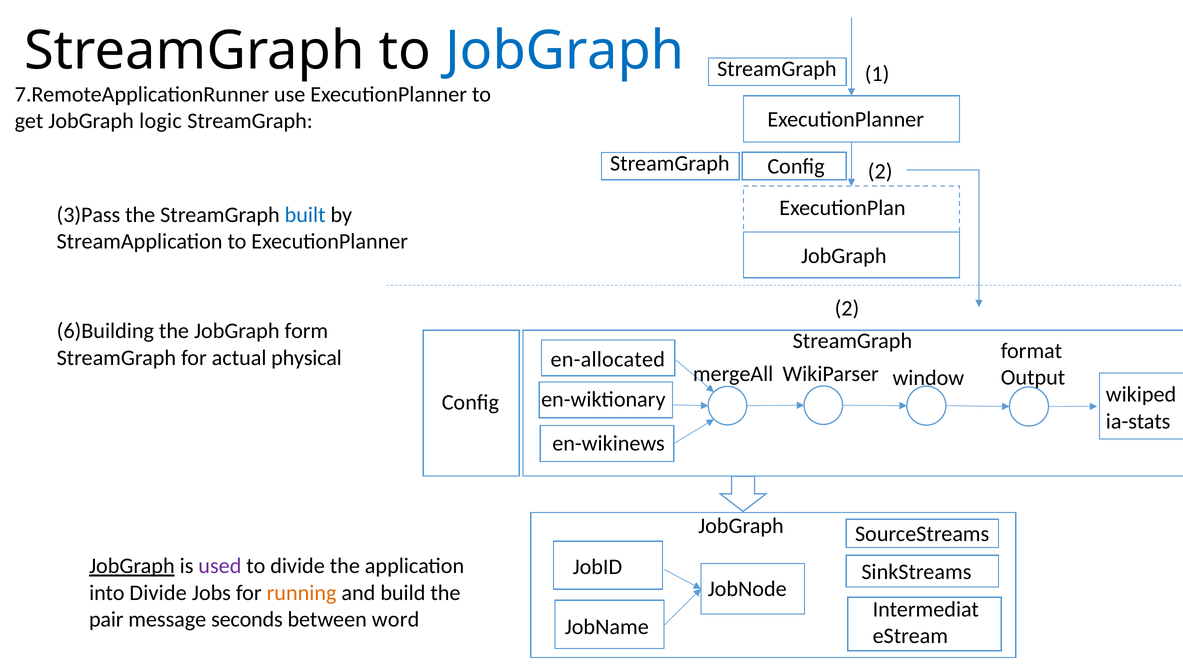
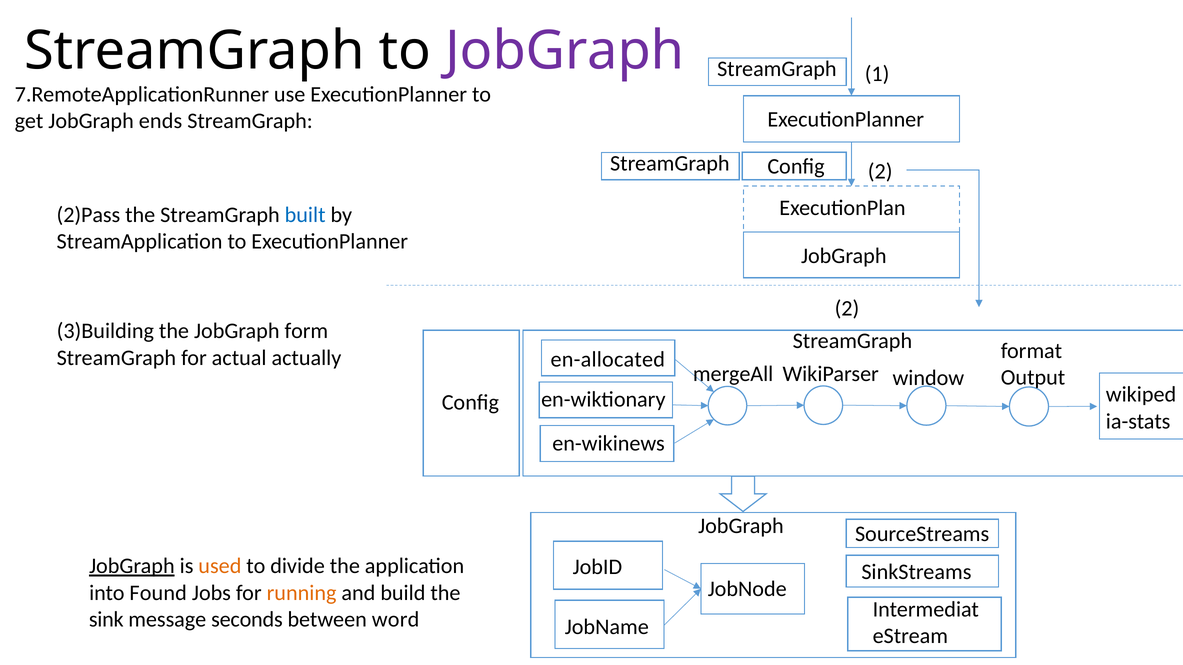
JobGraph at (565, 51) colour: blue -> purple
logic: logic -> ends
3)Pass: 3)Pass -> 2)Pass
6)Building: 6)Building -> 3)Building
physical: physical -> actually
used colour: purple -> orange
into Divide: Divide -> Found
pair: pair -> sink
